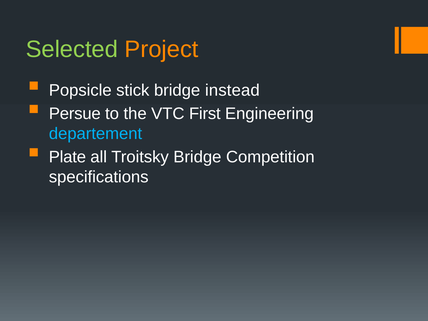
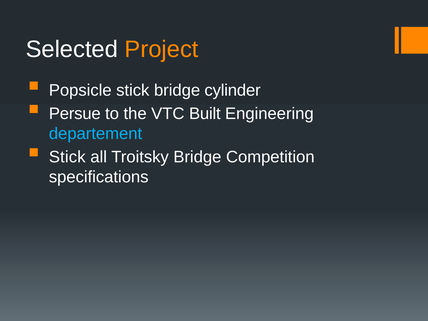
Selected colour: light green -> white
instead: instead -> cylinder
First: First -> Built
Plate at (67, 157): Plate -> Stick
